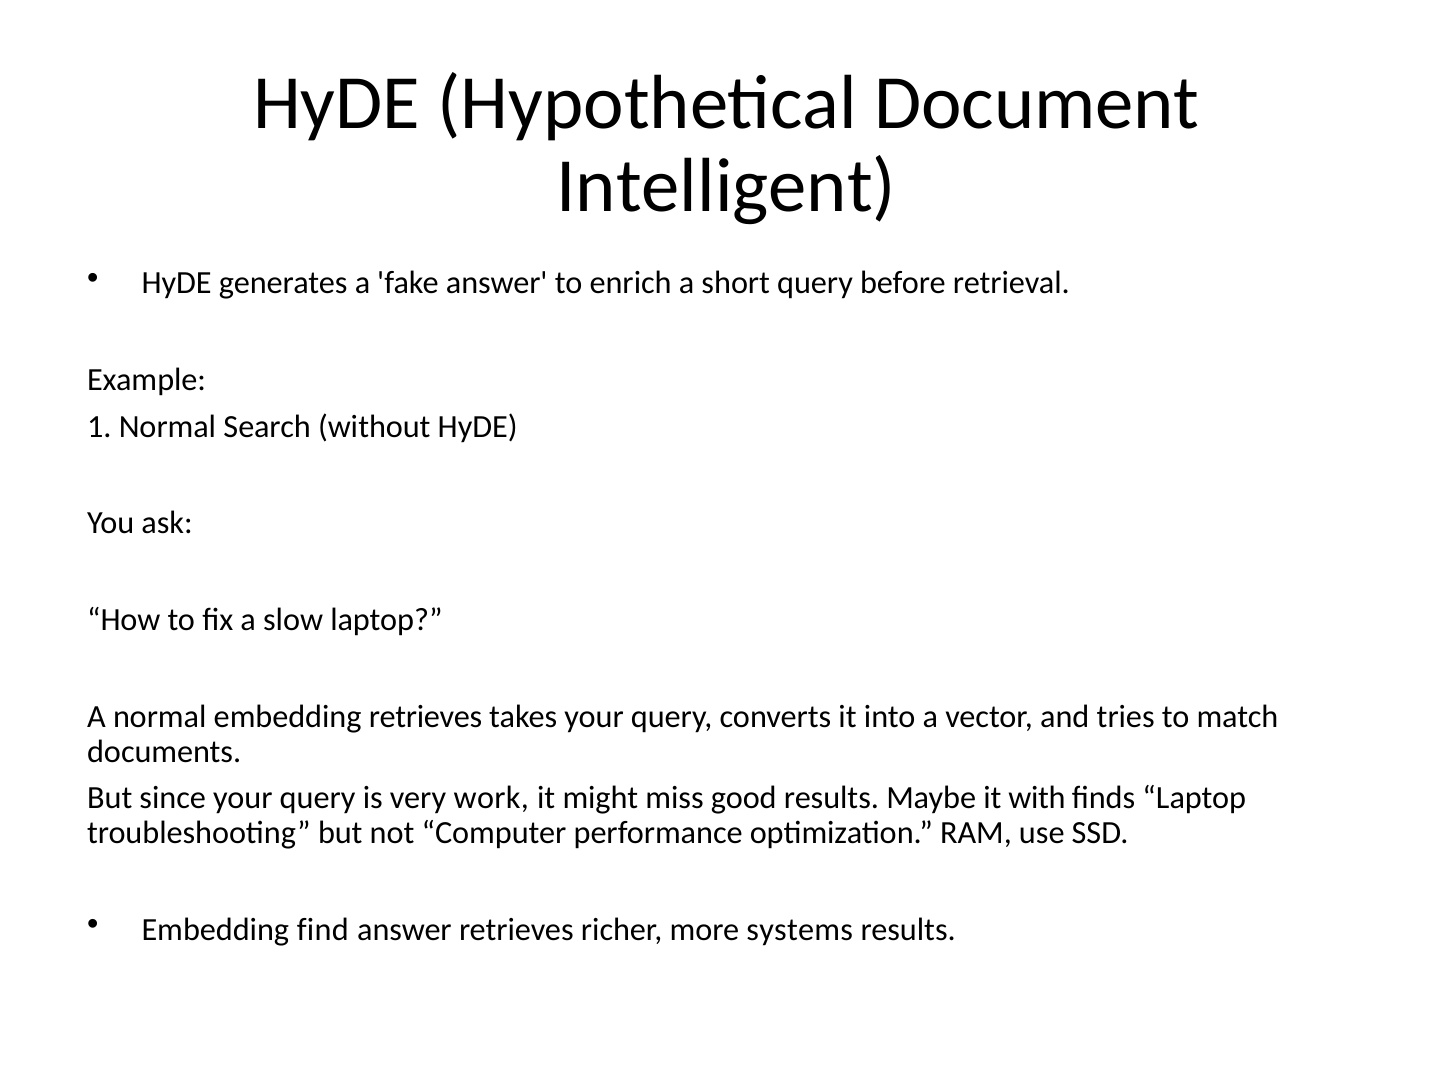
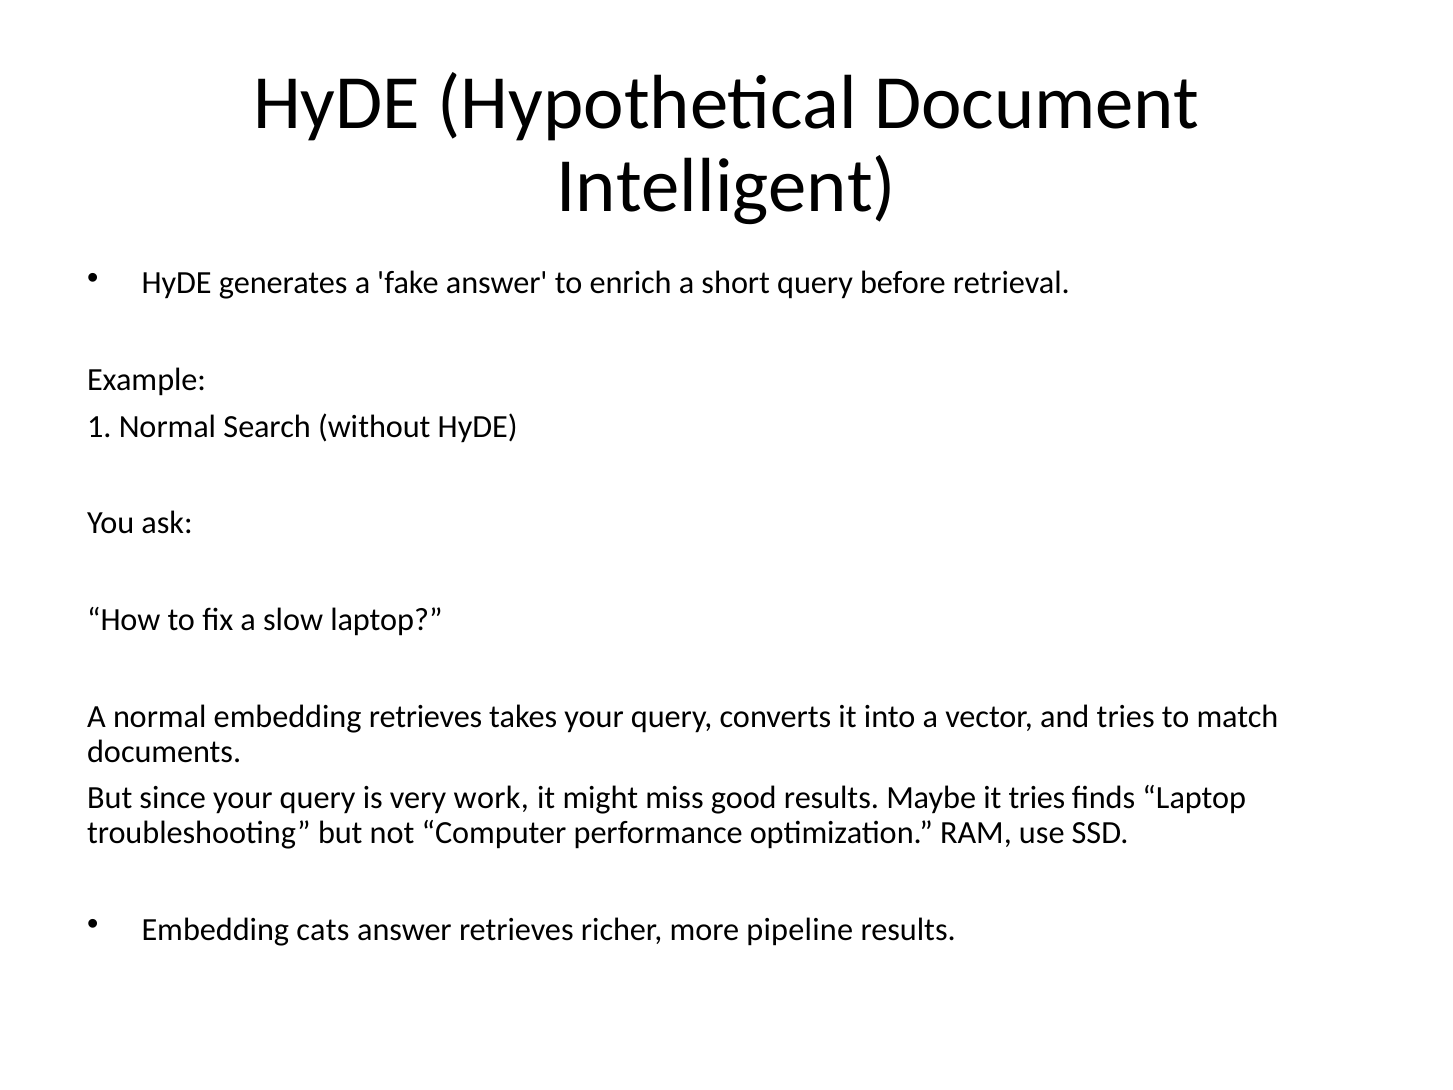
it with: with -> tries
find: find -> cats
systems: systems -> pipeline
